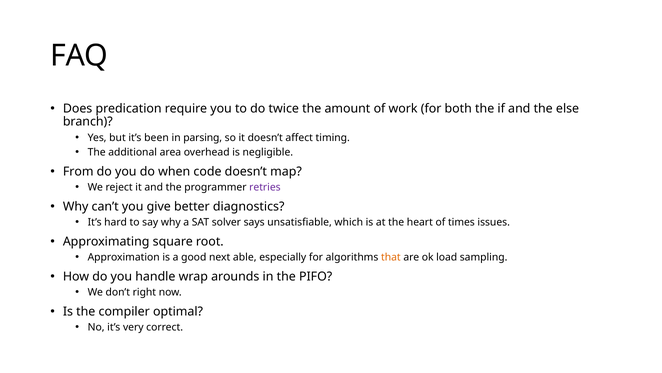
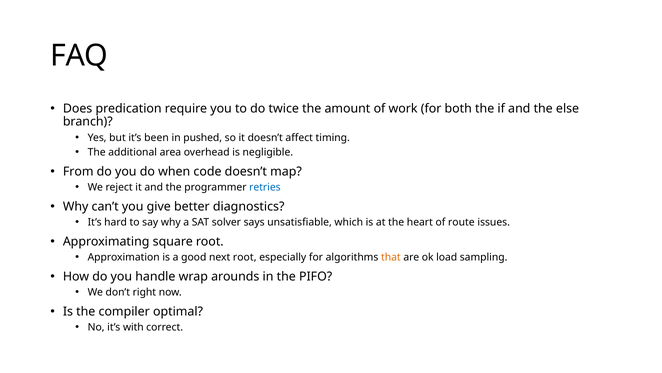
parsing: parsing -> pushed
retries colour: purple -> blue
times: times -> route
next able: able -> root
very: very -> with
